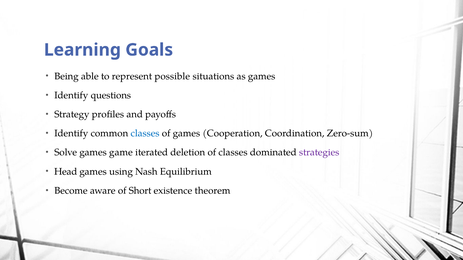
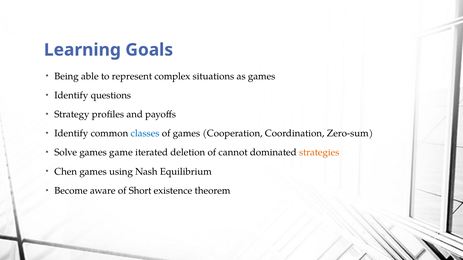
possible: possible -> complex
of classes: classes -> cannot
strategies colour: purple -> orange
Head: Head -> Chen
